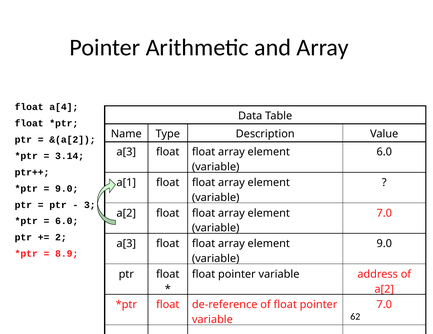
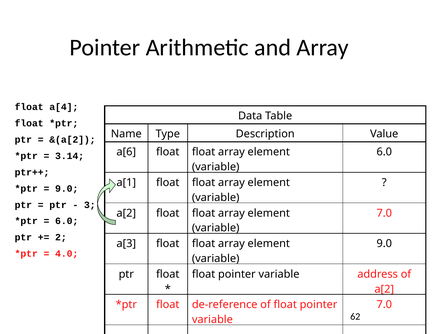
a[3 at (126, 152): a[3 -> a[6
8.9: 8.9 -> 4.0
